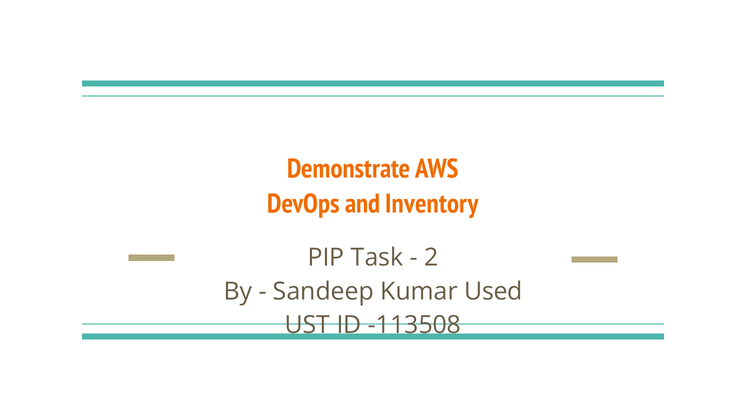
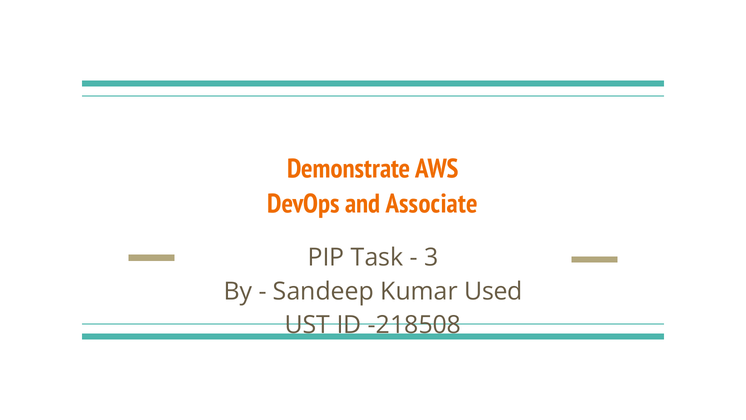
Inventory: Inventory -> Associate
2: 2 -> 3
-113508: -113508 -> -218508
